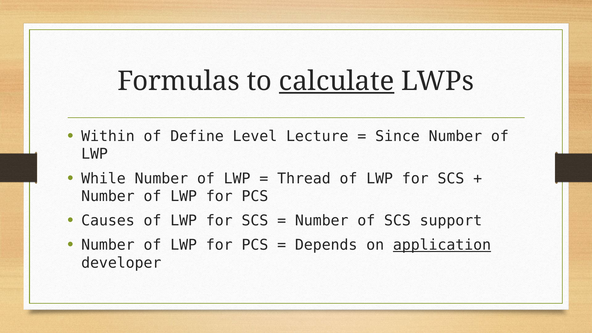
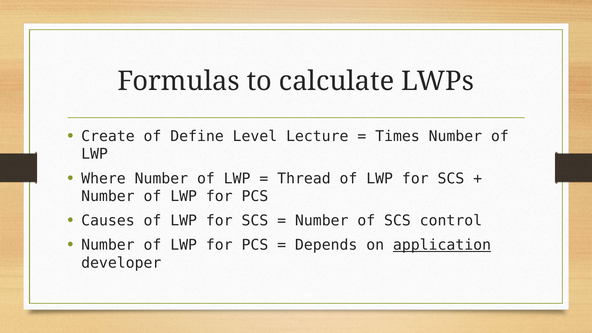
calculate underline: present -> none
Within: Within -> Create
Since: Since -> Times
While: While -> Where
support: support -> control
